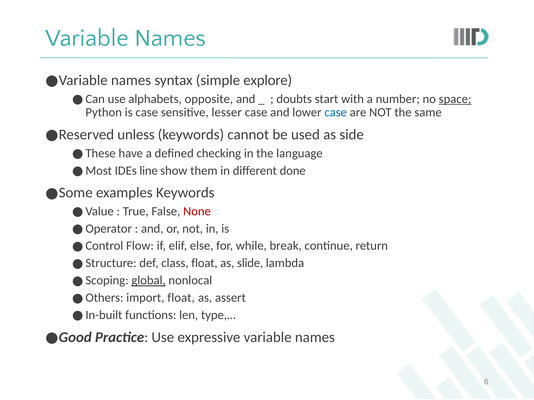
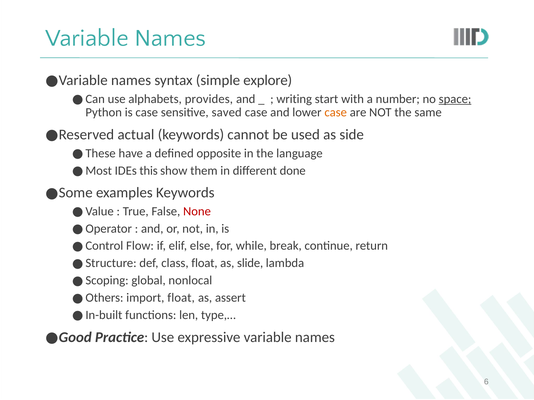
opposite: opposite -> provides
doubts: doubts -> writing
lesser: lesser -> saved
case at (336, 113) colour: blue -> orange
unless: unless -> actual
checking: checking -> opposite
line: line -> this
global underline: present -> none
